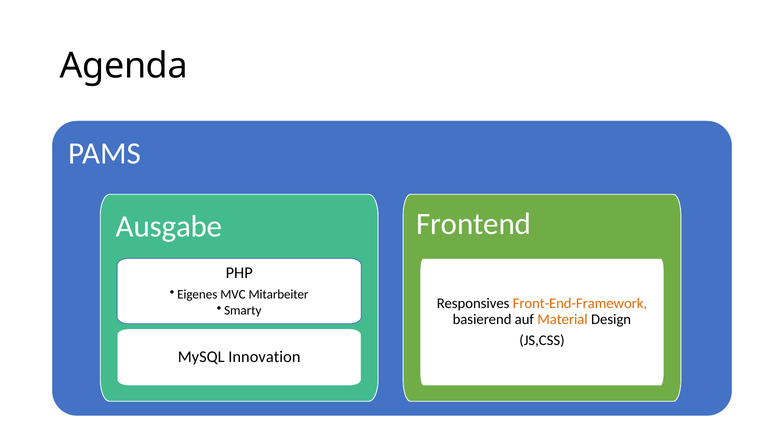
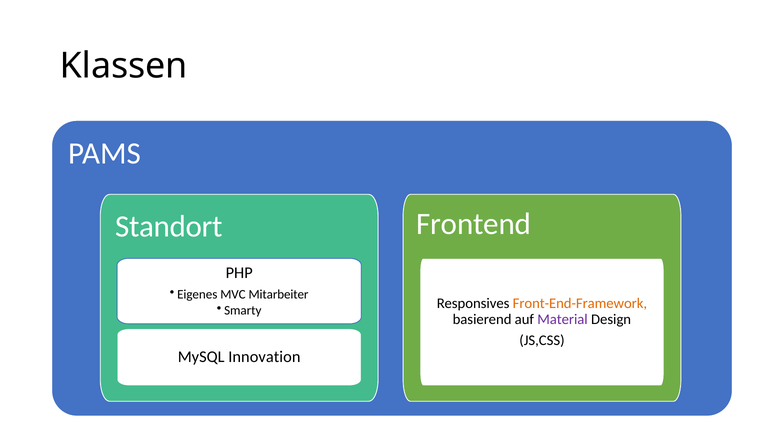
Agenda: Agenda -> Klassen
Ausgabe: Ausgabe -> Standort
Material colour: orange -> purple
